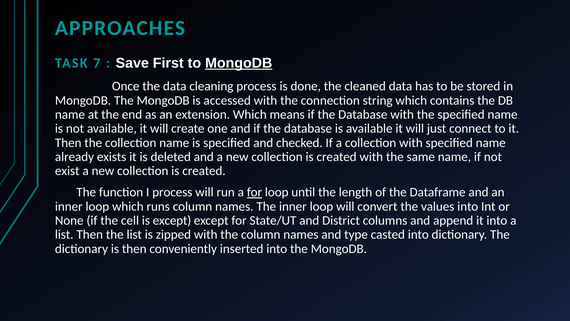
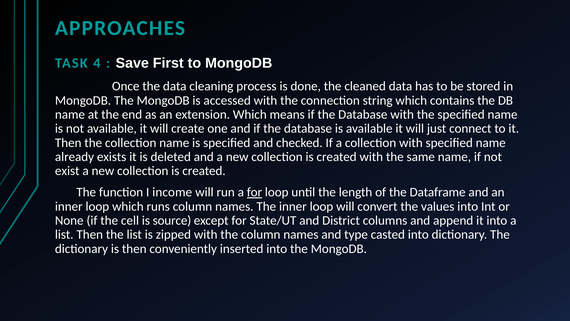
7: 7 -> 4
MongoDB at (239, 63) underline: present -> none
I process: process -> income
is except: except -> source
